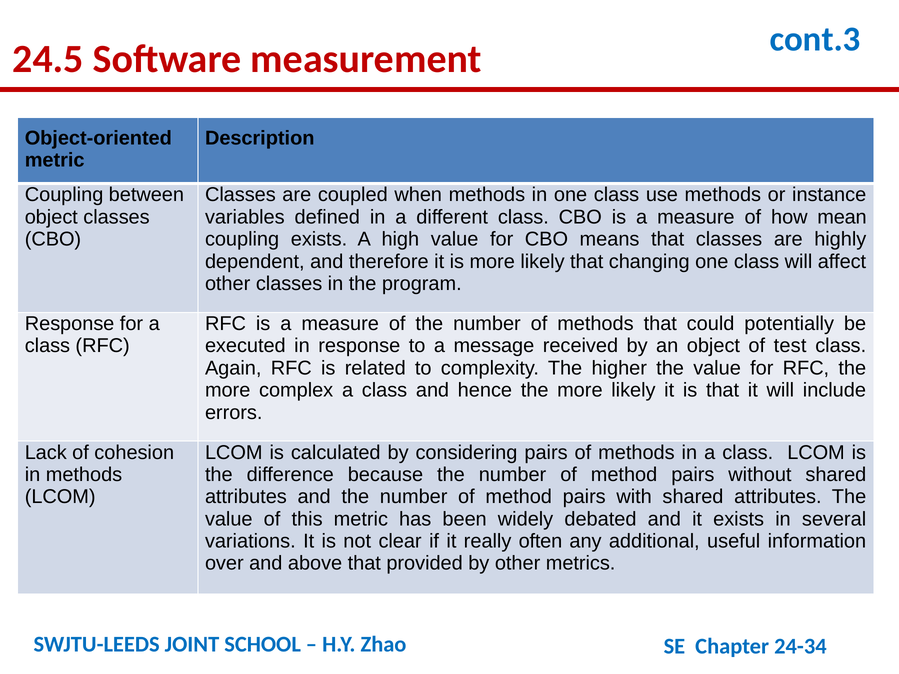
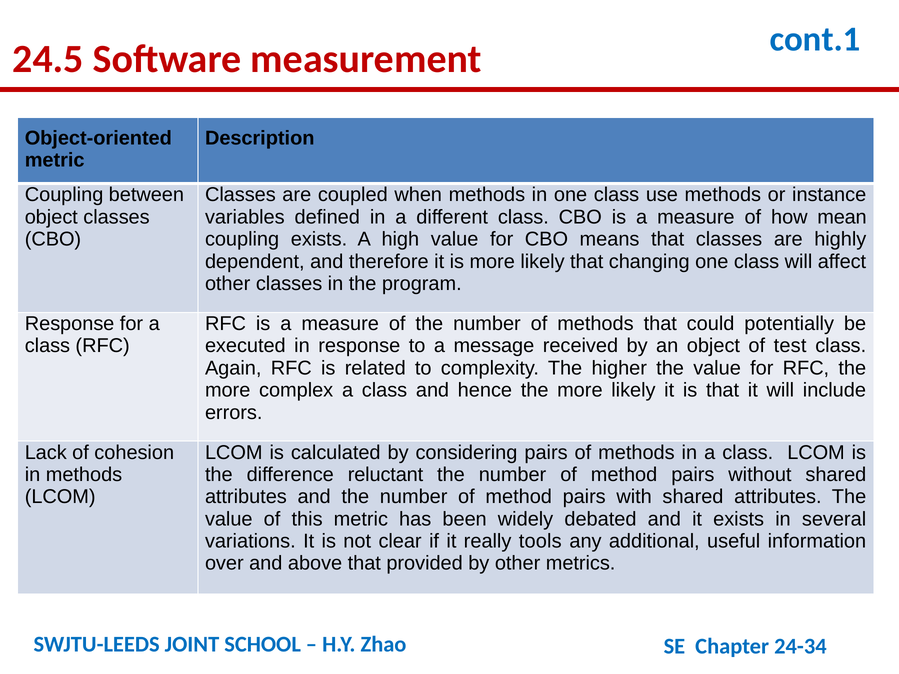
cont.3: cont.3 -> cont.1
because: because -> reluctant
often: often -> tools
